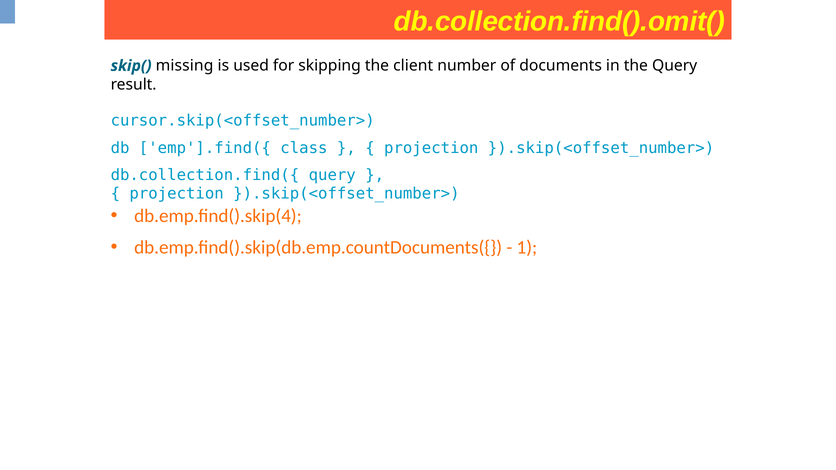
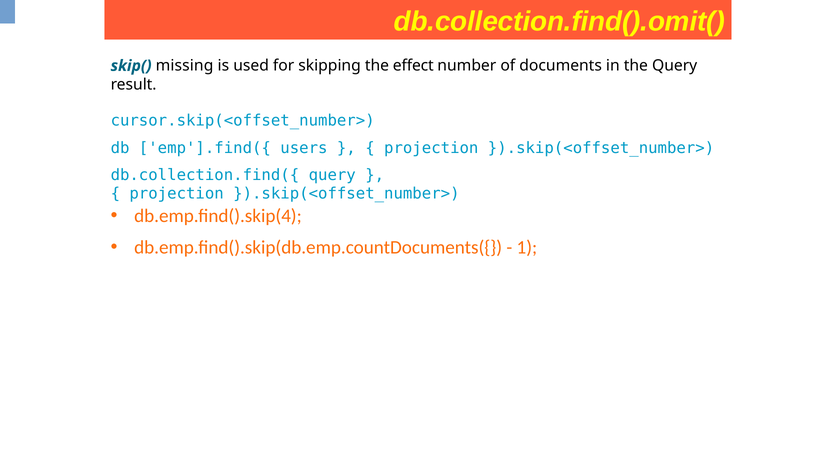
client: client -> effect
class: class -> users
